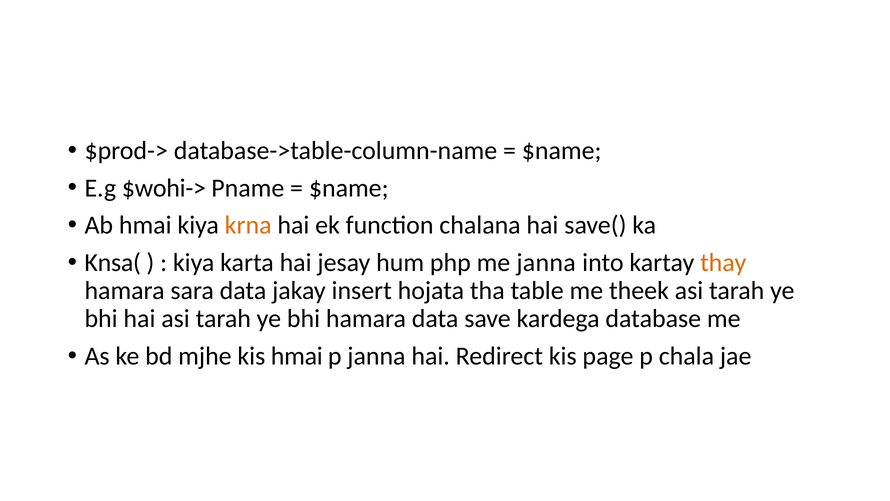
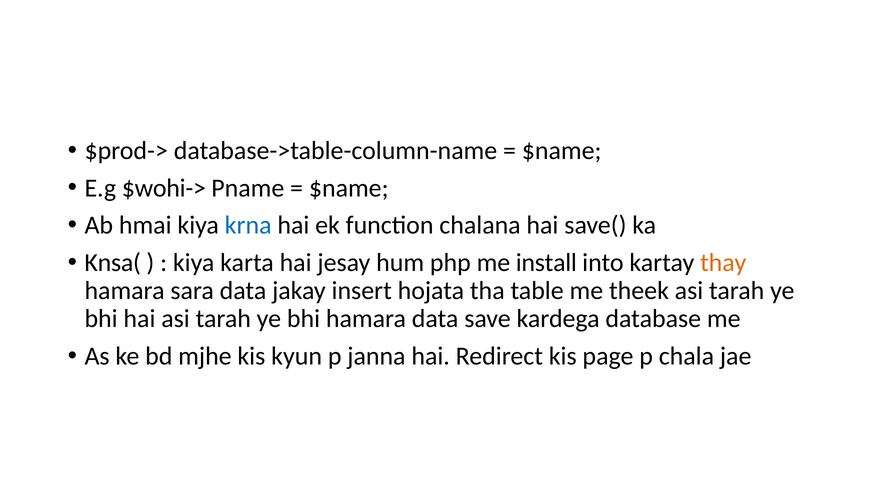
krna colour: orange -> blue
me janna: janna -> install
kis hmai: hmai -> kyun
